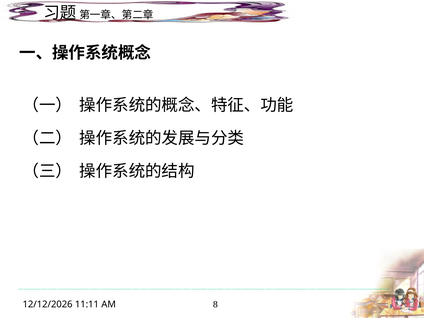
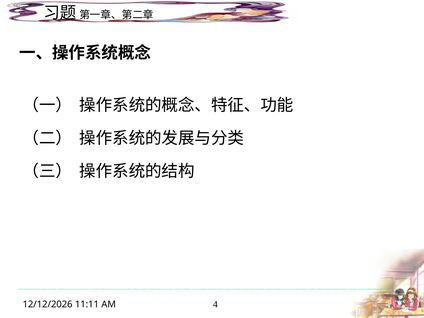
8: 8 -> 4
